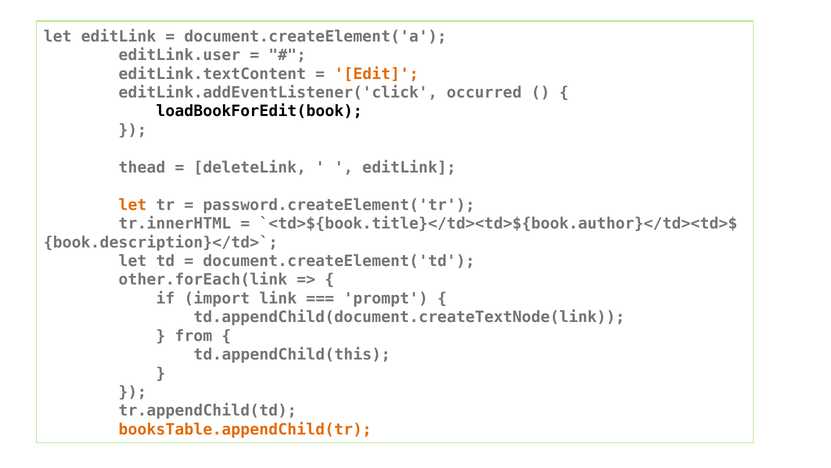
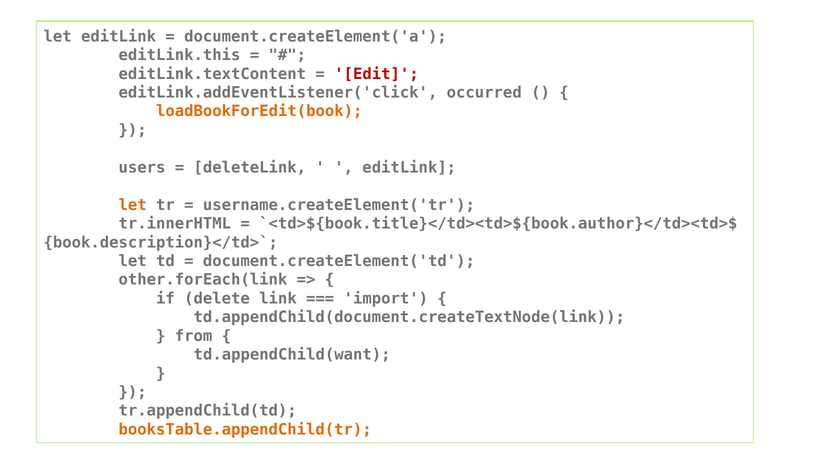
editLink.user: editLink.user -> editLink.this
Edit colour: orange -> red
loadBookForEdit(book colour: black -> orange
thead: thead -> users
password.createElement('tr: password.createElement('tr -> username.createElement('tr
import: import -> delete
prompt: prompt -> import
td.appendChild(this: td.appendChild(this -> td.appendChild(want
